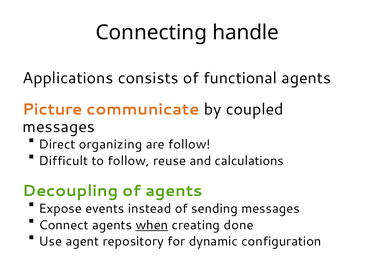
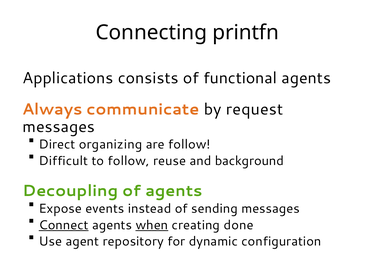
handle: handle -> printfn
Picture: Picture -> Always
coupled: coupled -> request
calculations: calculations -> background
Connect underline: none -> present
